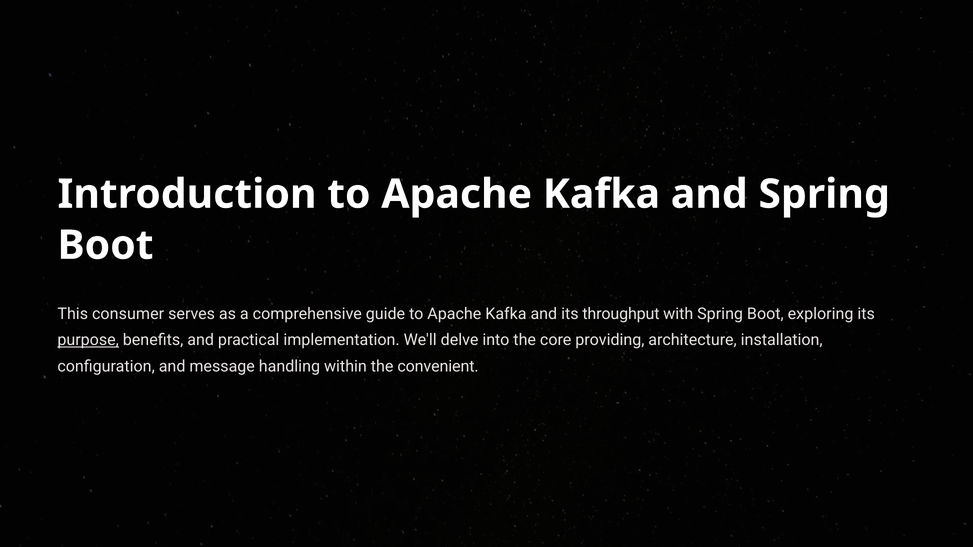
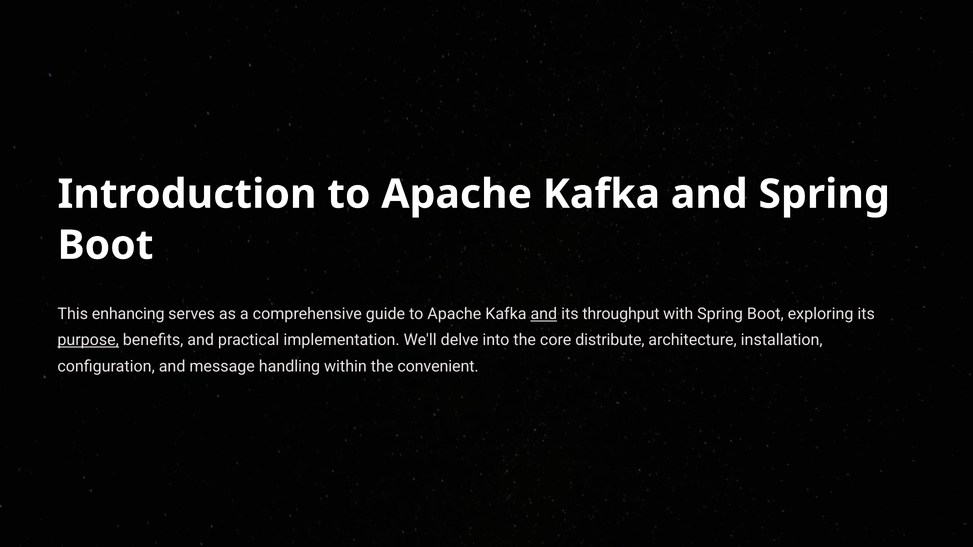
consumer: consumer -> enhancing
and at (544, 314) underline: none -> present
providing: providing -> distribute
